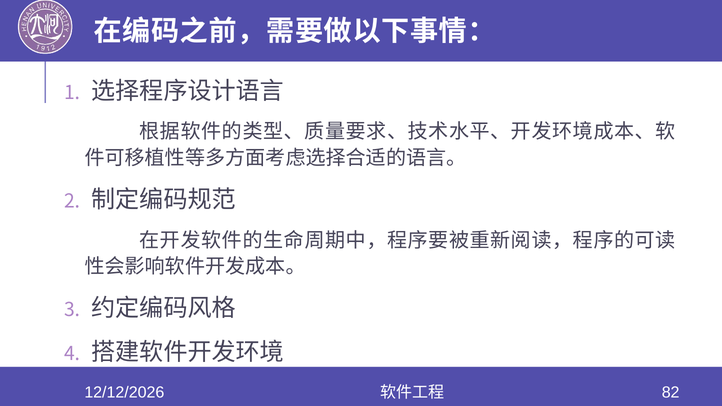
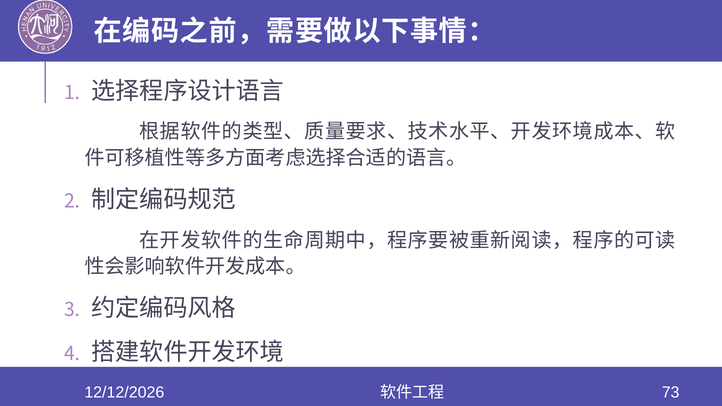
82: 82 -> 73
